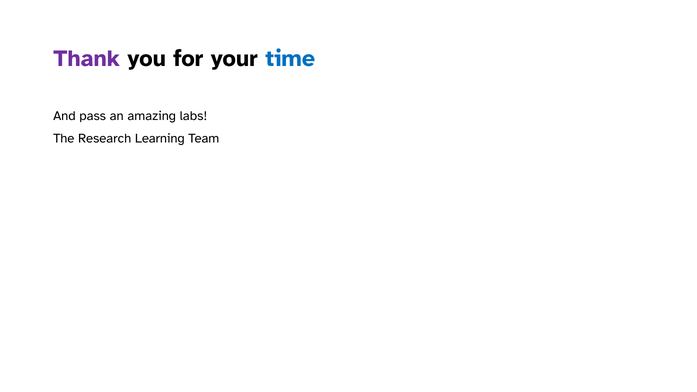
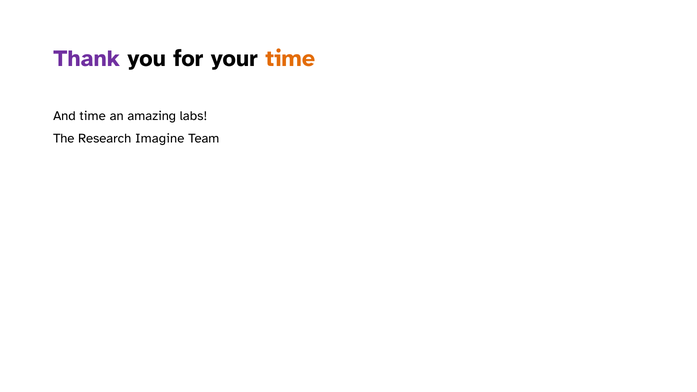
time at (290, 59) colour: blue -> orange
And pass: pass -> time
Learning: Learning -> Imagine
